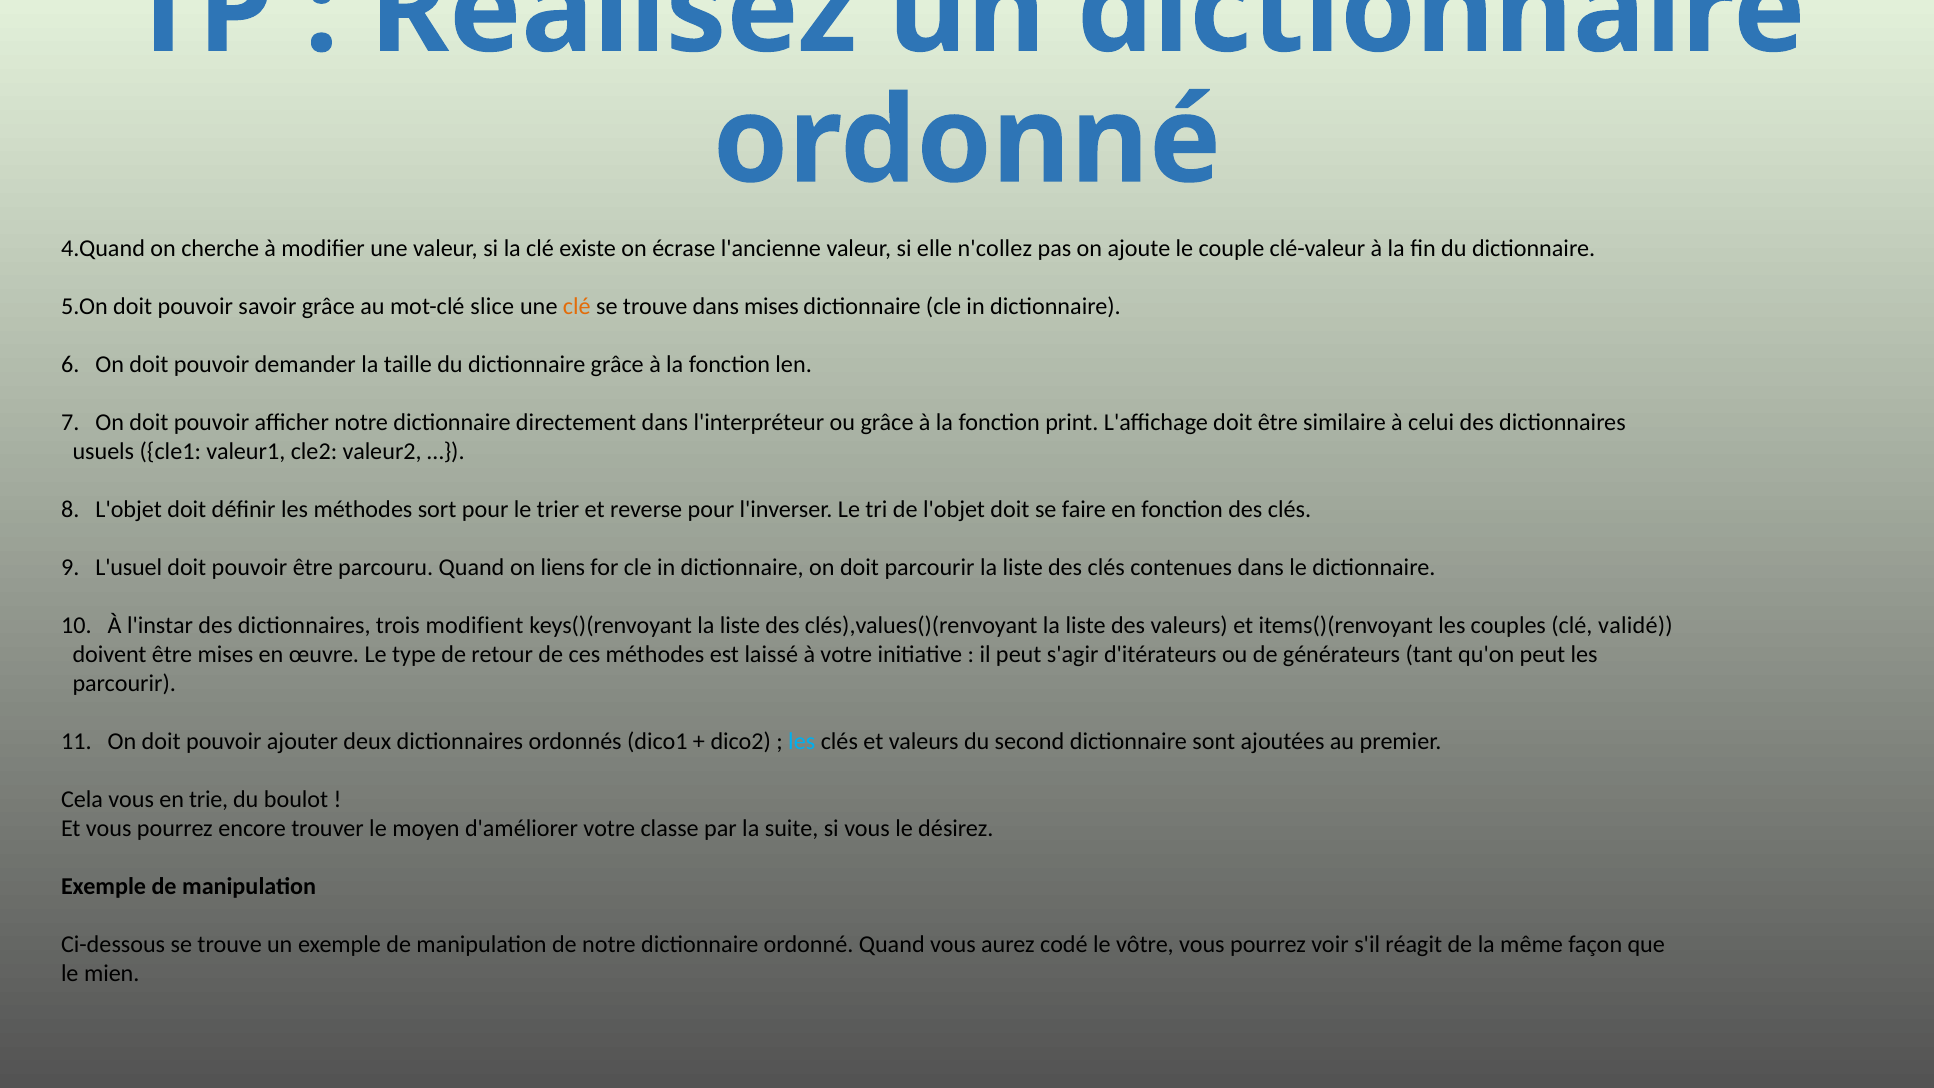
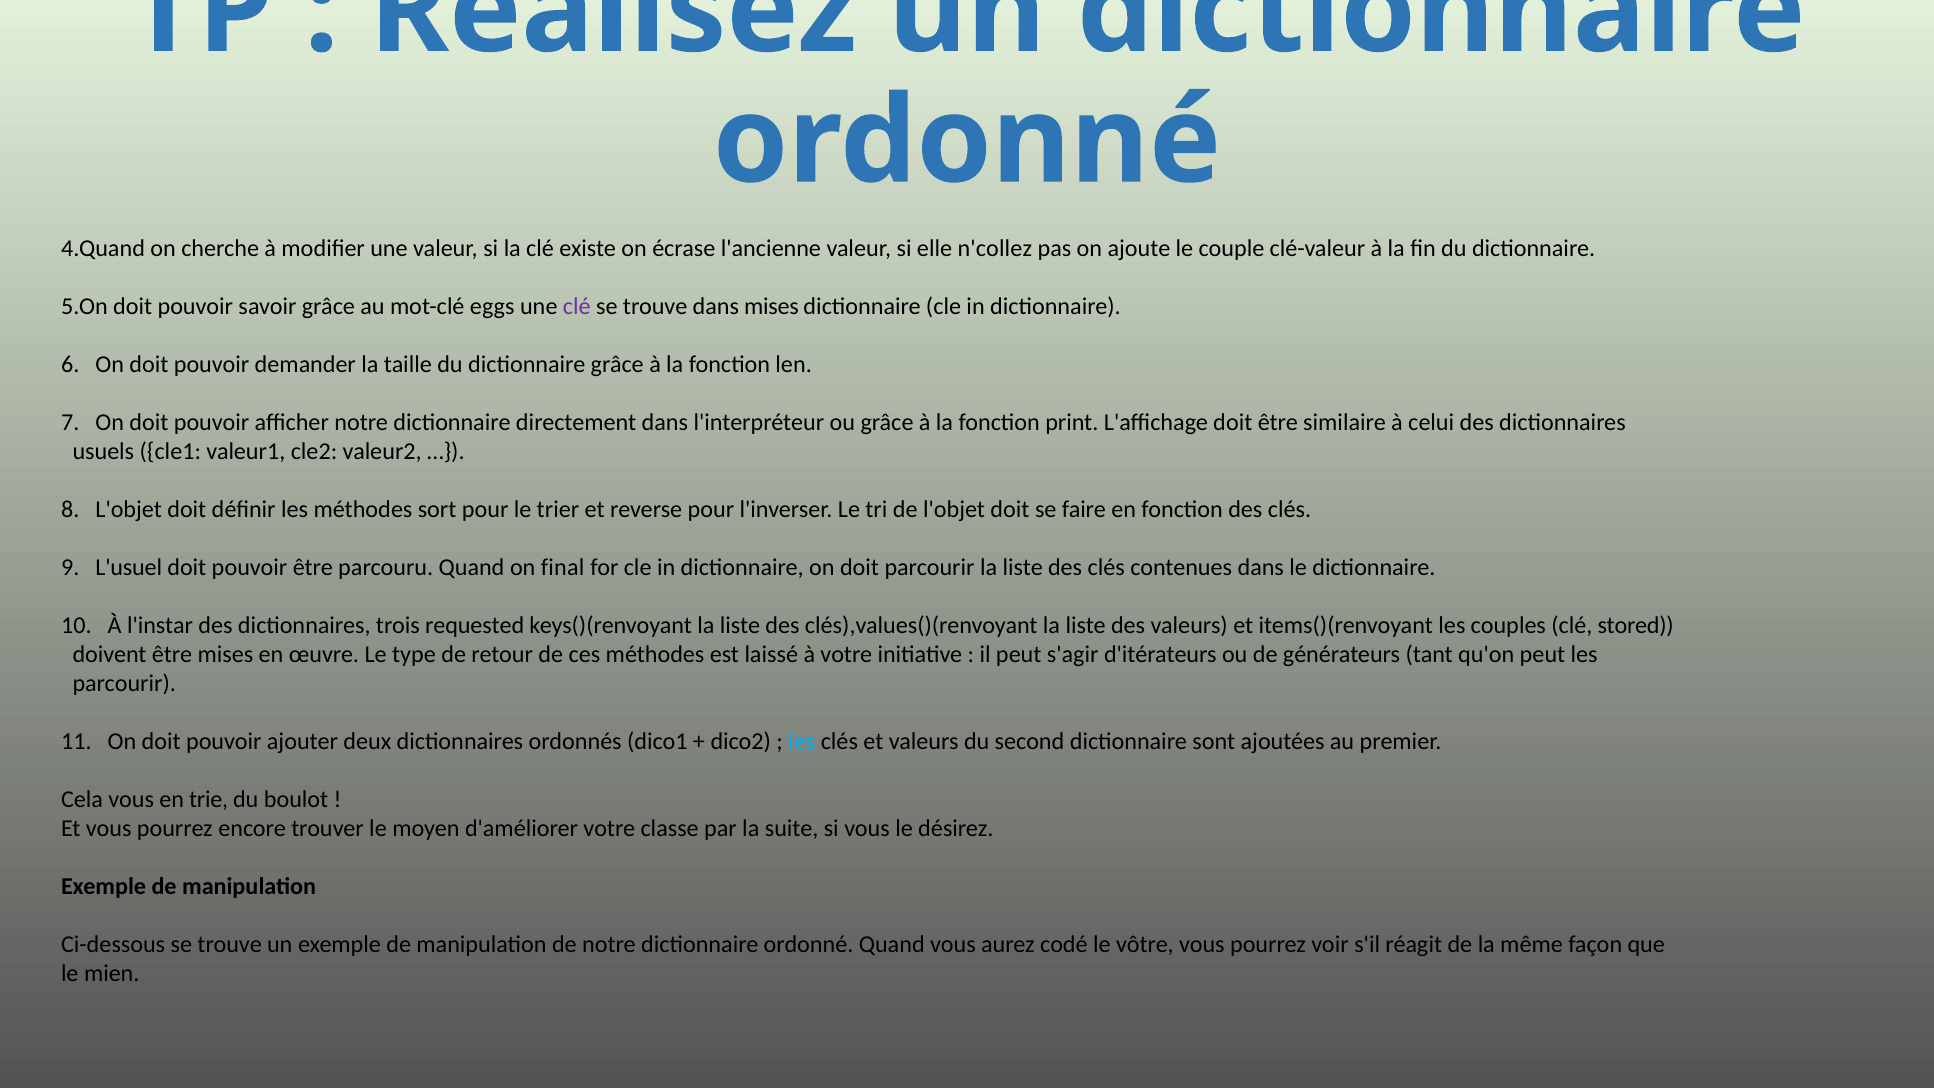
slice: slice -> eggs
clé at (577, 306) colour: orange -> purple
liens: liens -> final
modifient: modifient -> requested
validé: validé -> stored
